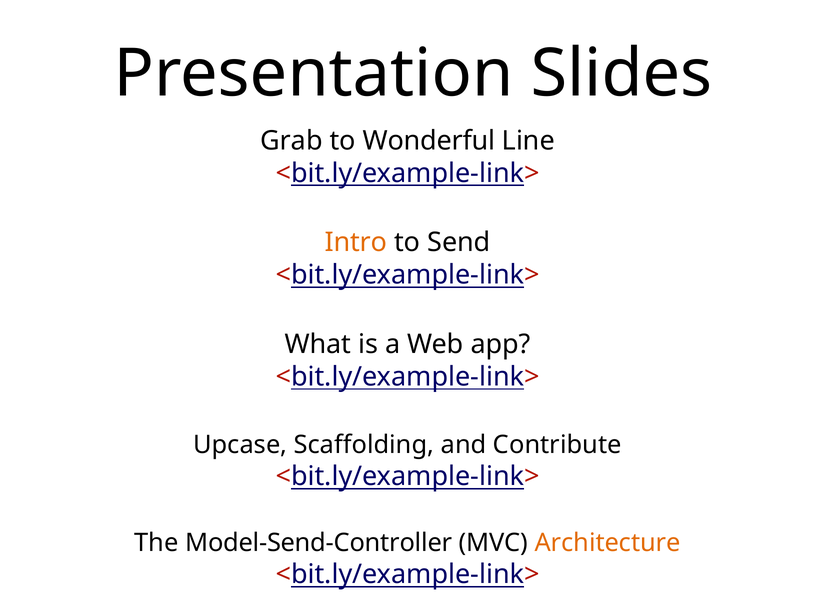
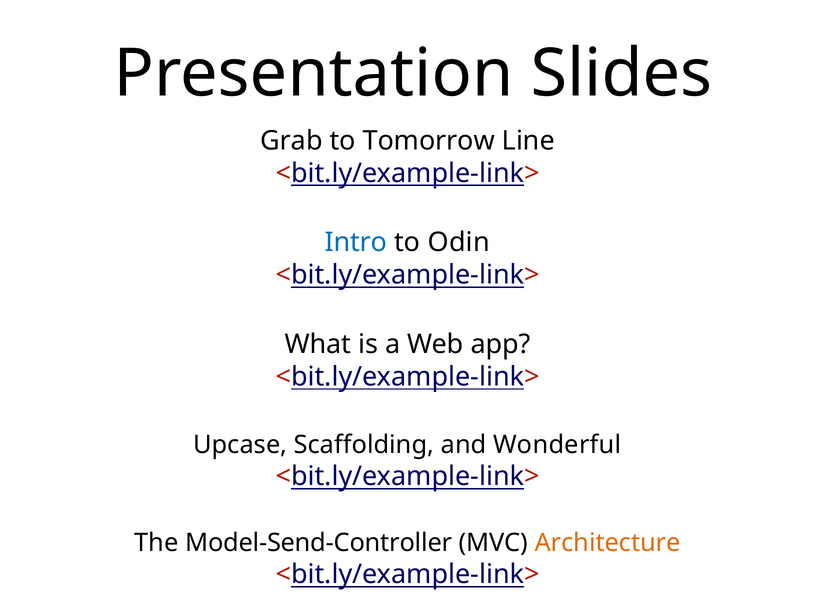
Wonderful: Wonderful -> Tomorrow
Intro colour: orange -> blue
Send: Send -> Odin
Contribute: Contribute -> Wonderful
